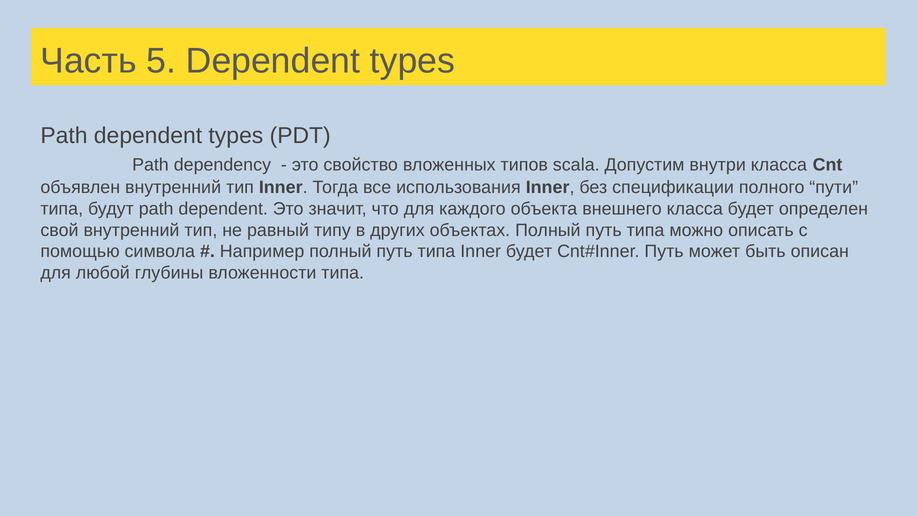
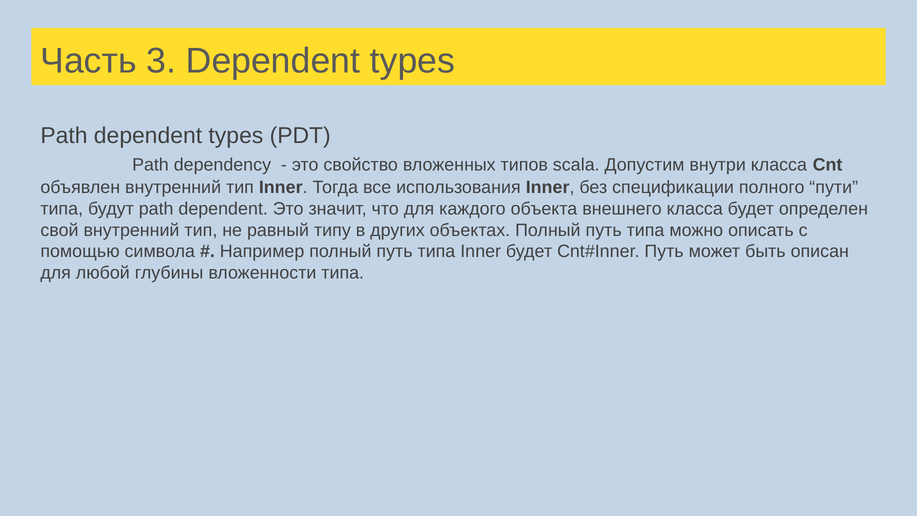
5: 5 -> 3
